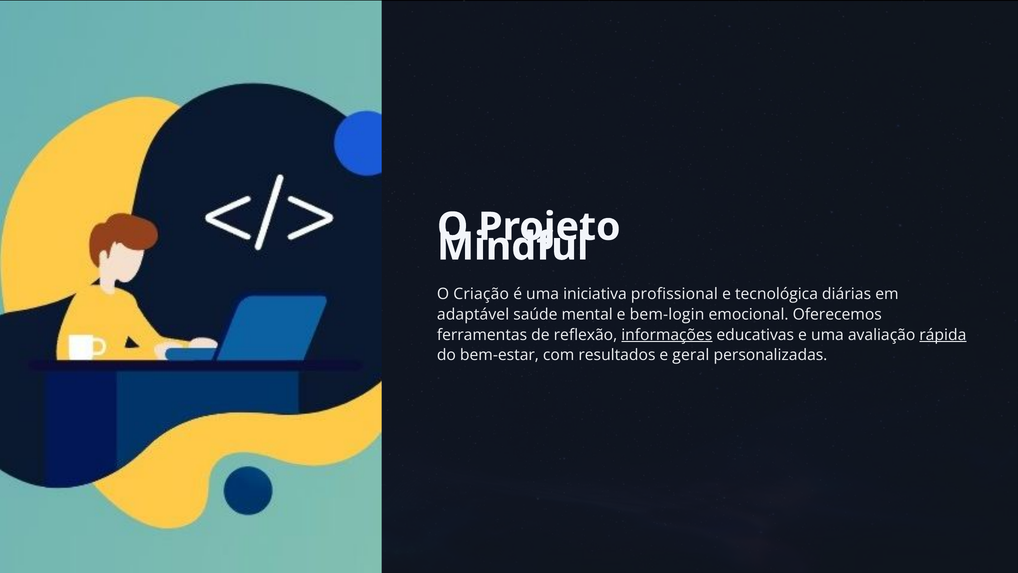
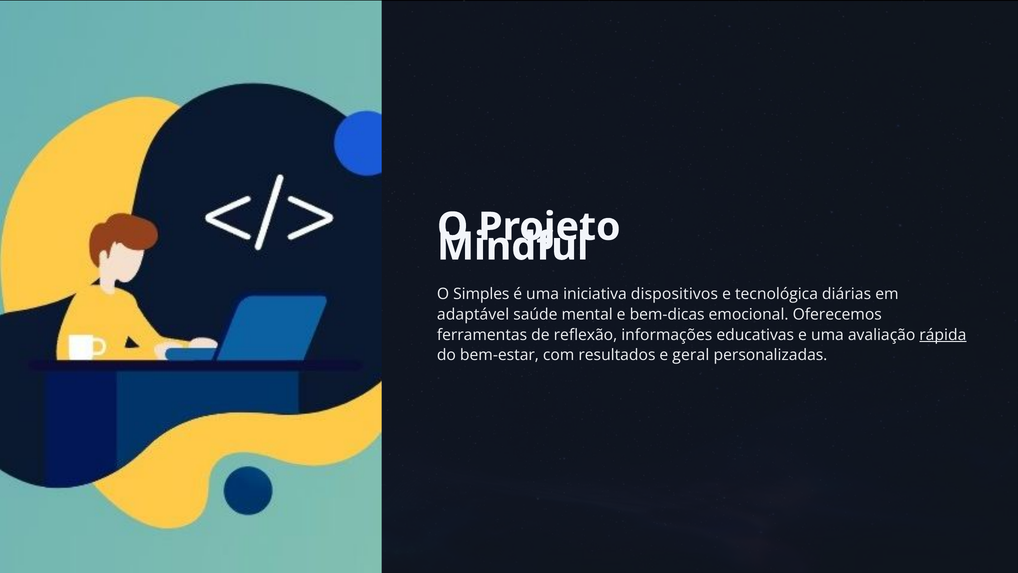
Criação: Criação -> Simples
profissional: profissional -> dispositivos
bem-login: bem-login -> bem-dicas
informações underline: present -> none
